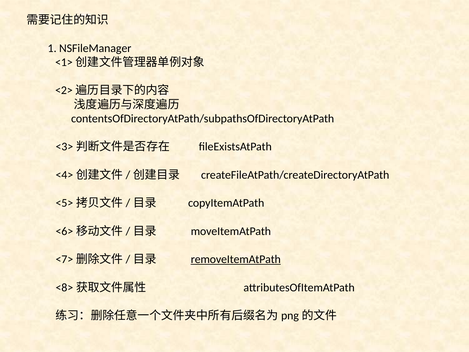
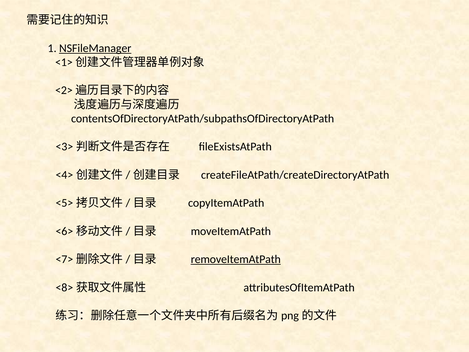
NSFileManager underline: none -> present
